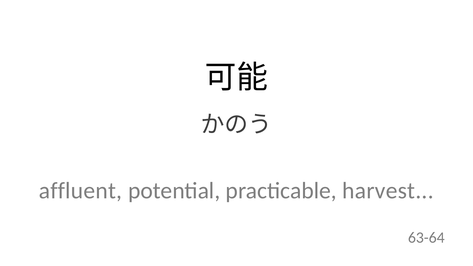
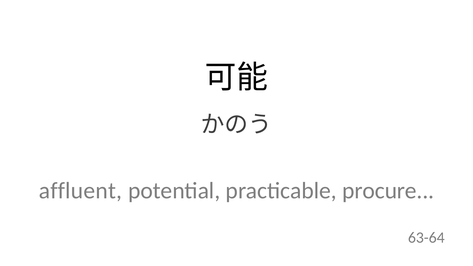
harvest: harvest -> procure
